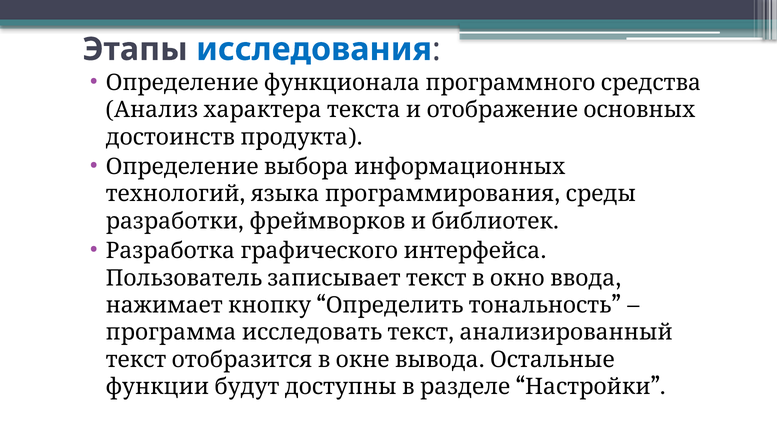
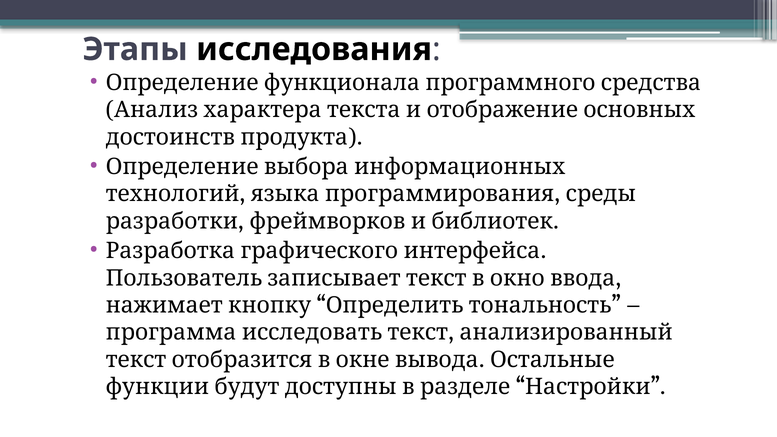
исследования colour: blue -> black
